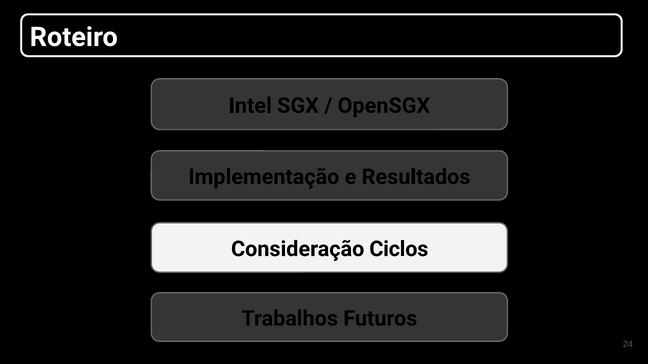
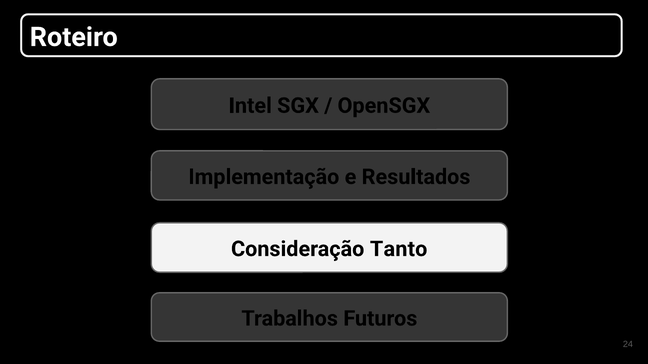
Ciclos: Ciclos -> Tanto
